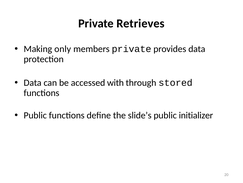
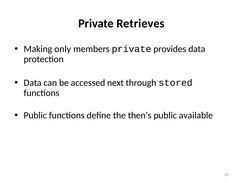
with: with -> next
slide’s: slide’s -> then’s
initializer: initializer -> available
